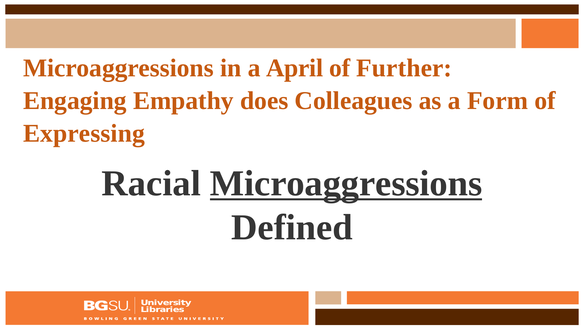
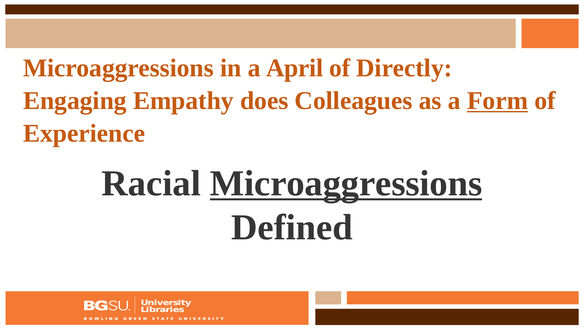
Further: Further -> Directly
Form underline: none -> present
Expressing: Expressing -> Experience
